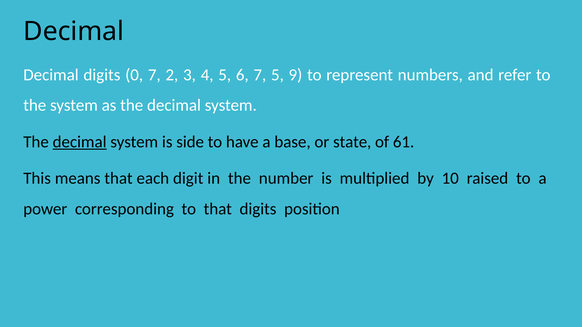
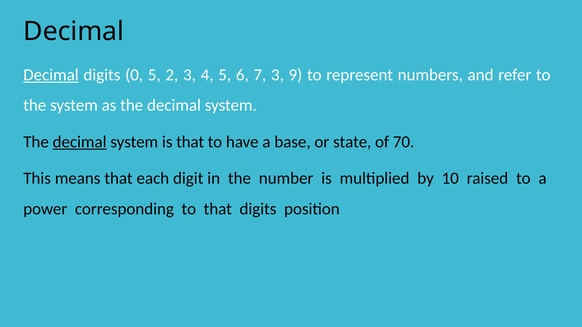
Decimal at (51, 75) underline: none -> present
0 7: 7 -> 5
7 5: 5 -> 3
is side: side -> that
61: 61 -> 70
